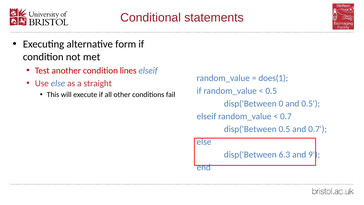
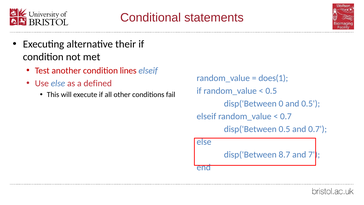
form: form -> their
straight: straight -> defined
6.3: 6.3 -> 8.7
9: 9 -> 7
